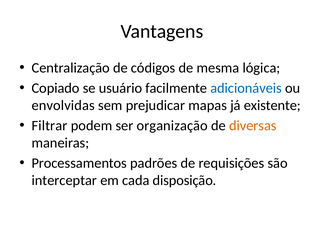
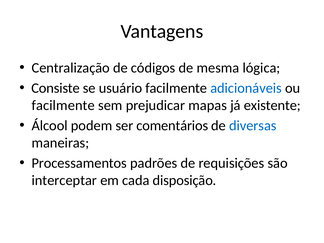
Copiado: Copiado -> Consiste
envolvidas at (63, 105): envolvidas -> facilmente
Filtrar: Filtrar -> Álcool
organização: organização -> comentários
diversas colour: orange -> blue
